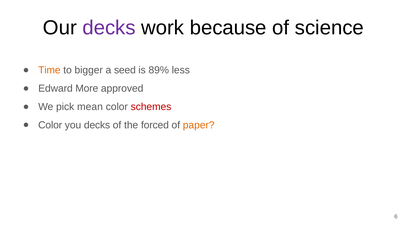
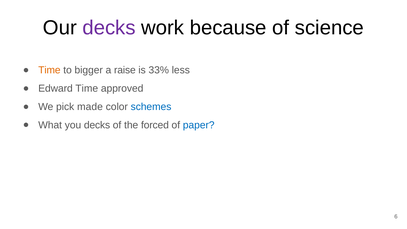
seed: seed -> raise
89%: 89% -> 33%
Edward More: More -> Time
mean: mean -> made
schemes colour: red -> blue
Color at (50, 125): Color -> What
paper colour: orange -> blue
